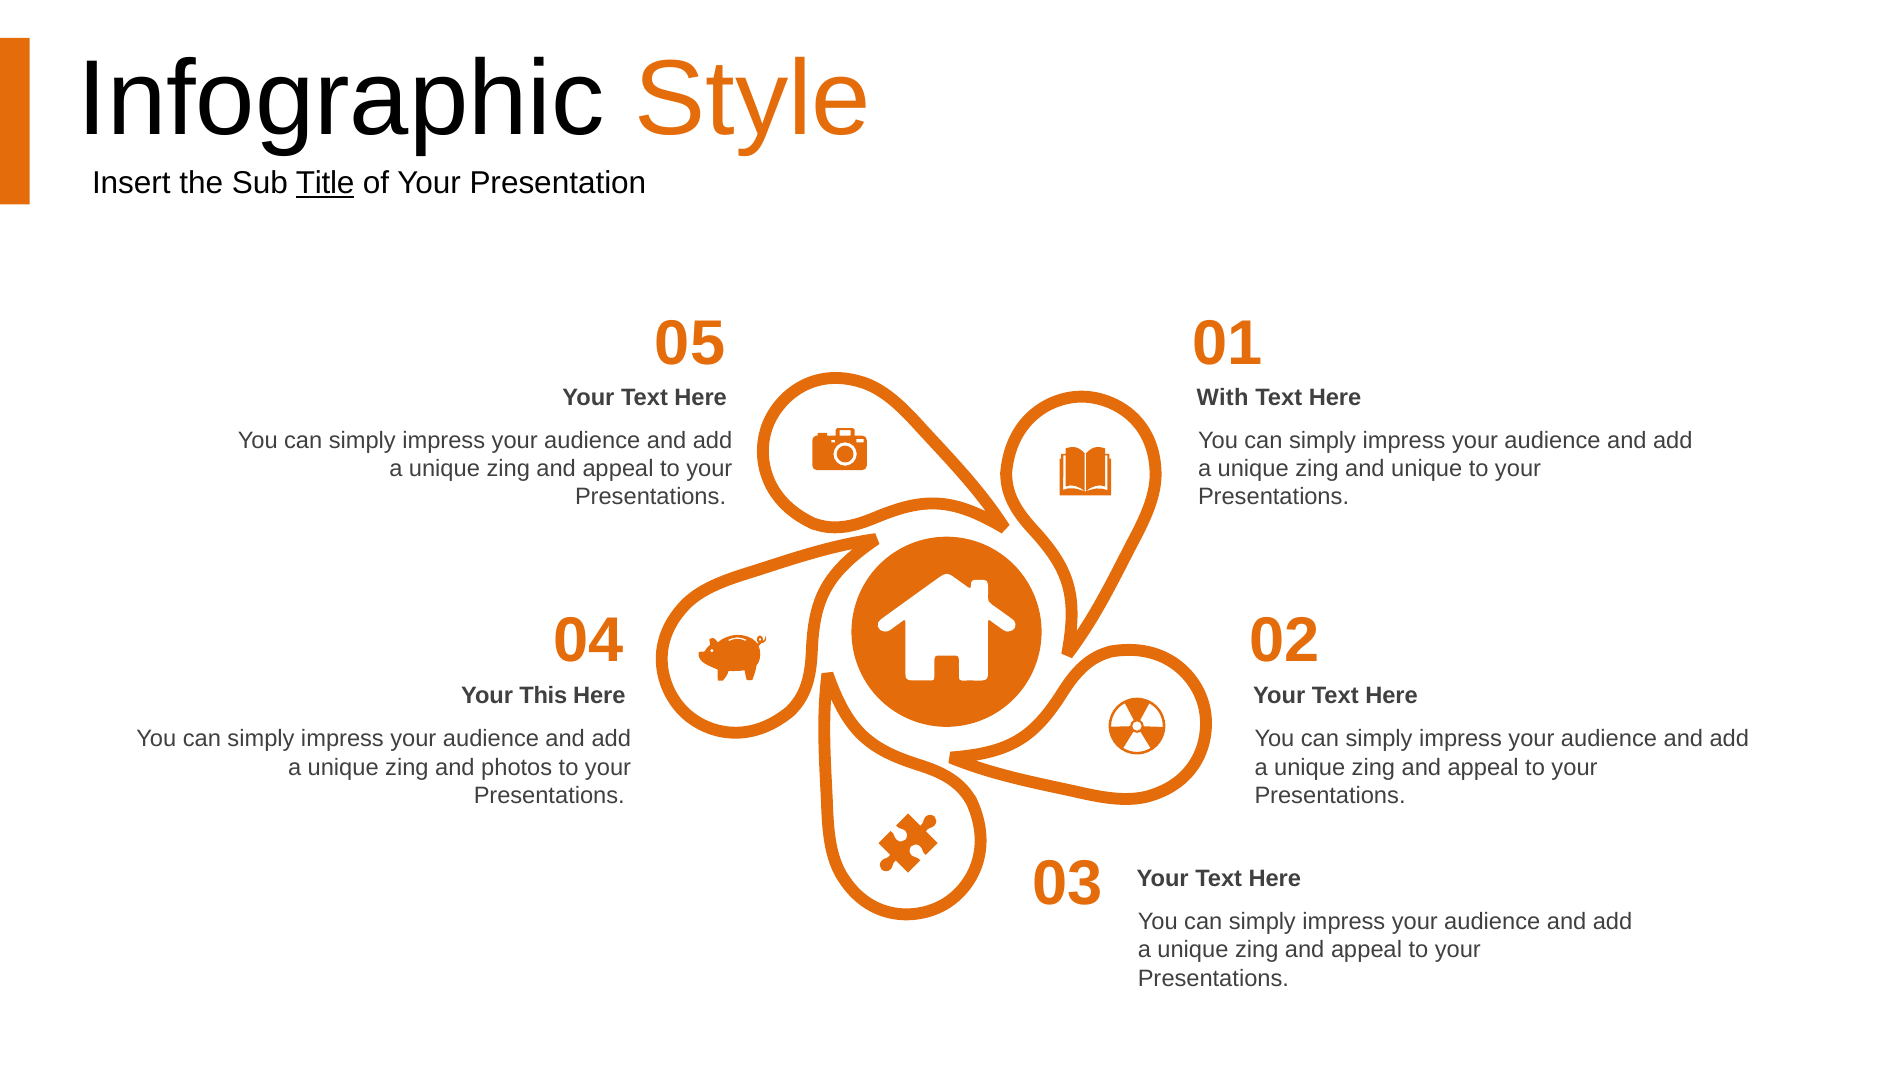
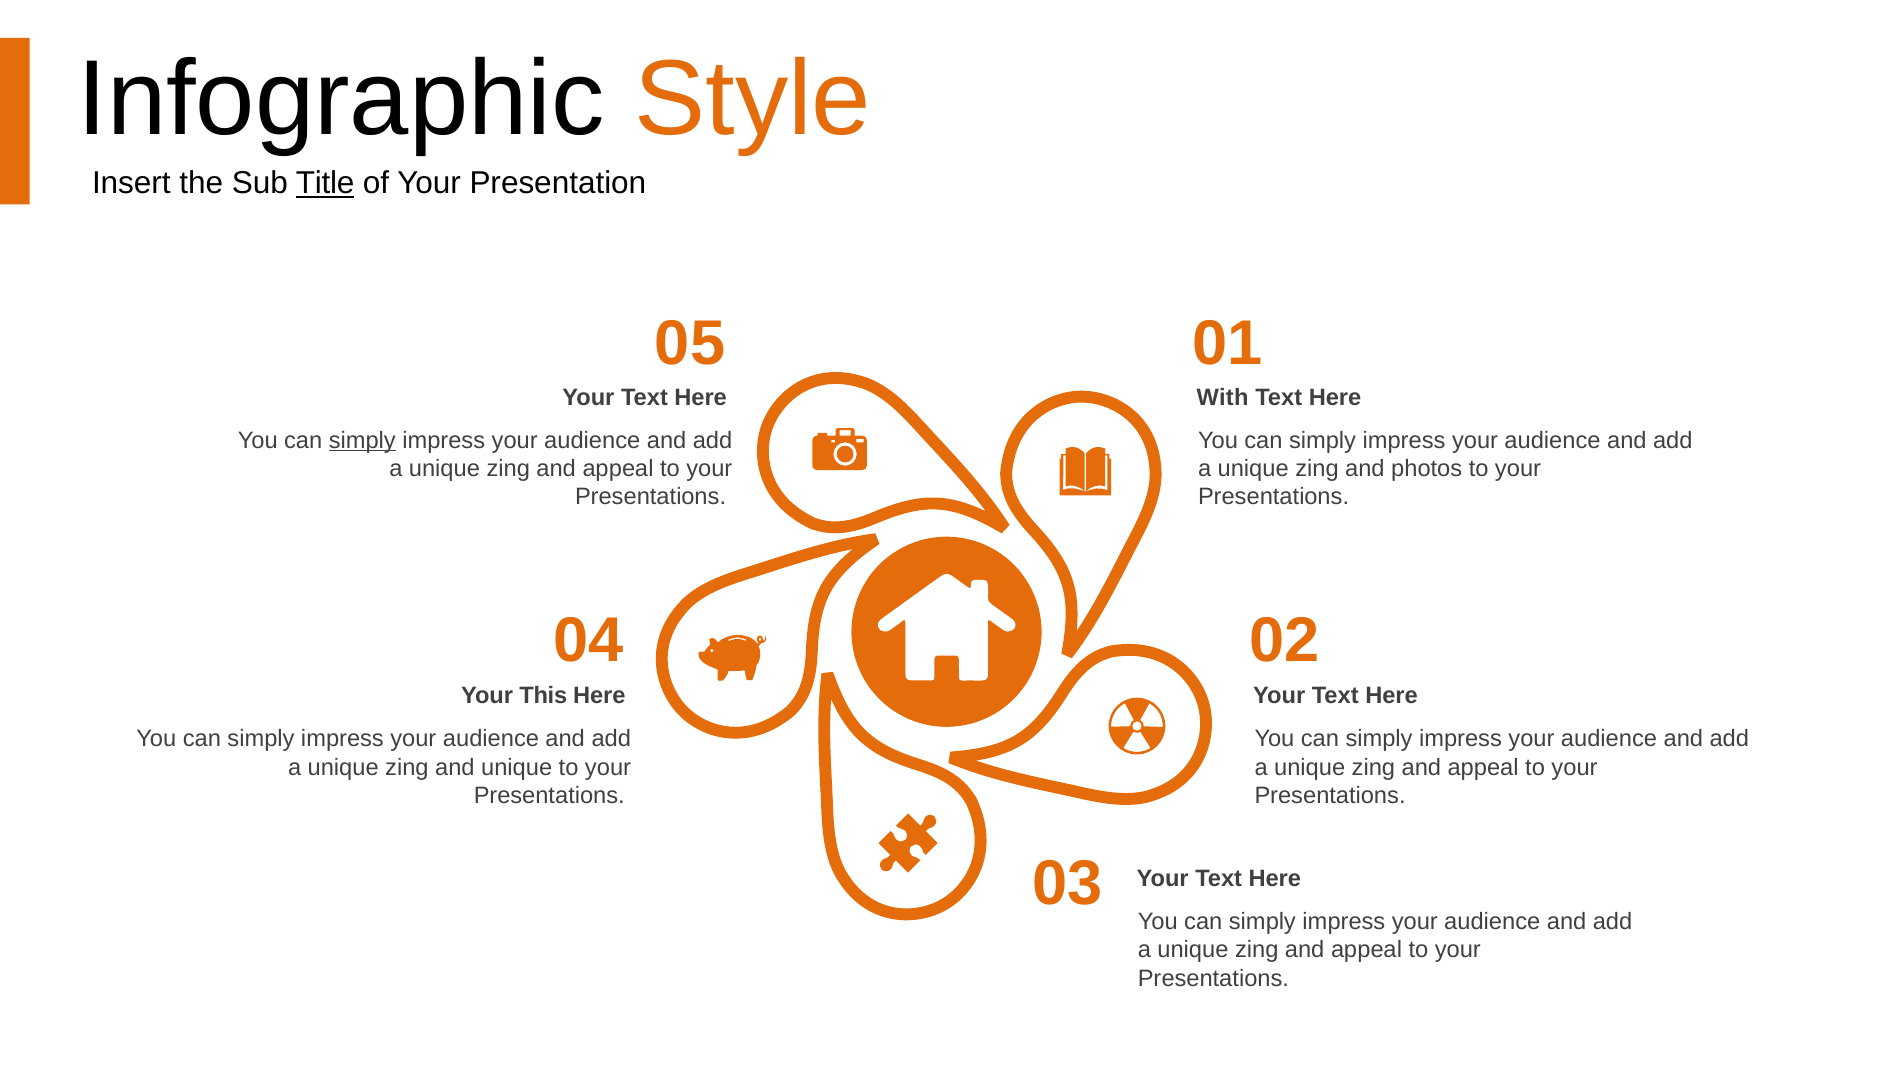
simply at (362, 440) underline: none -> present
and unique: unique -> photos
and photos: photos -> unique
